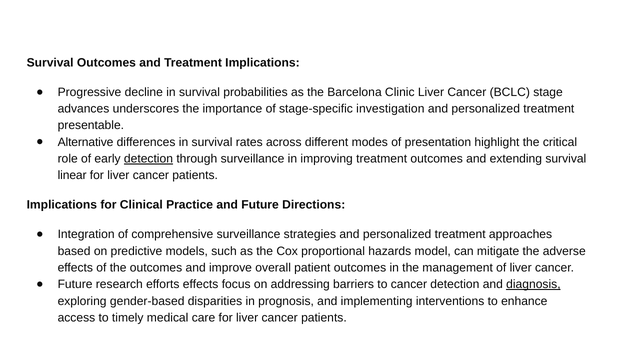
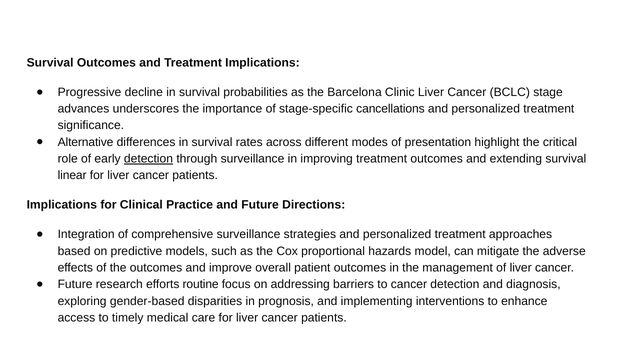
investigation: investigation -> cancellations
presentable: presentable -> significance
efforts effects: effects -> routine
diagnosis underline: present -> none
